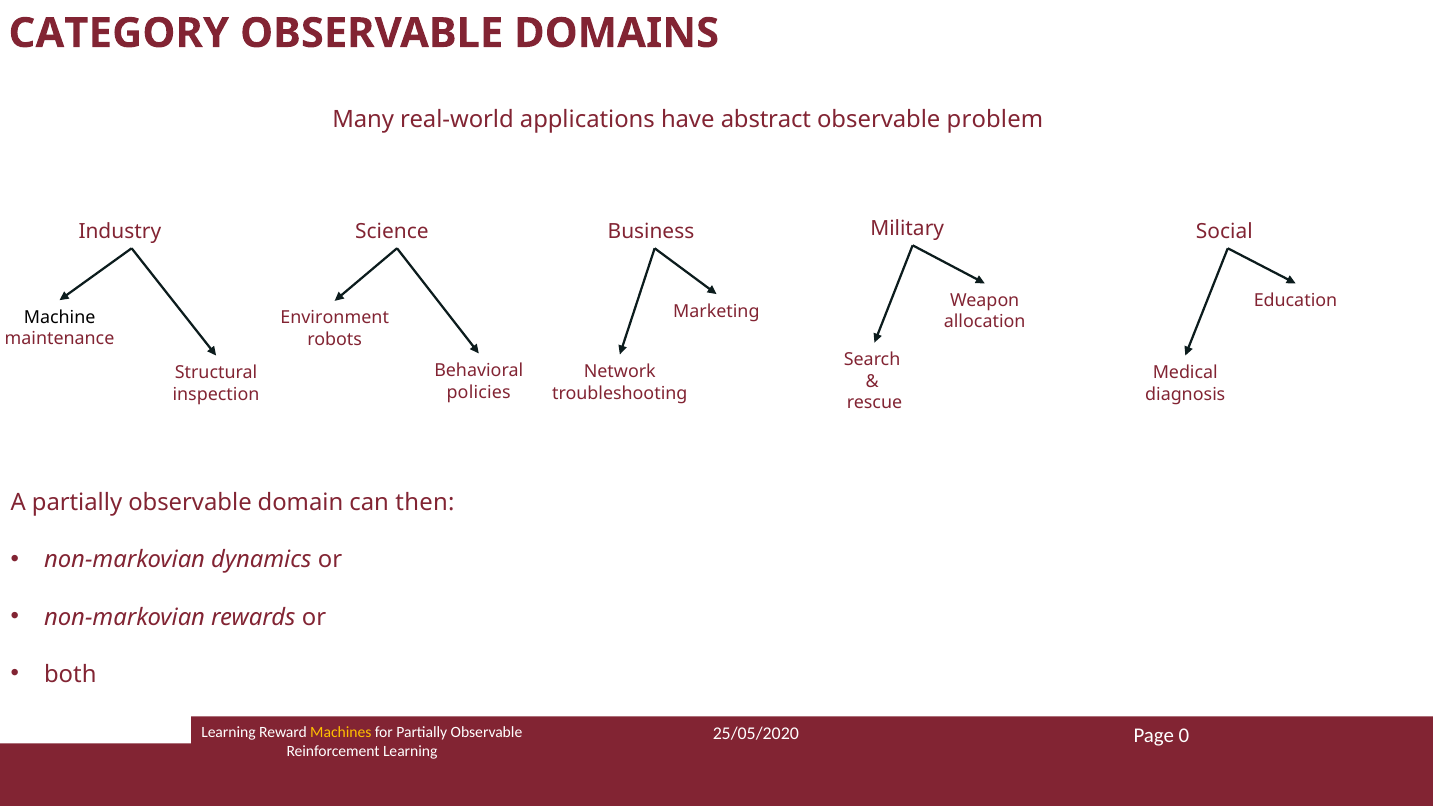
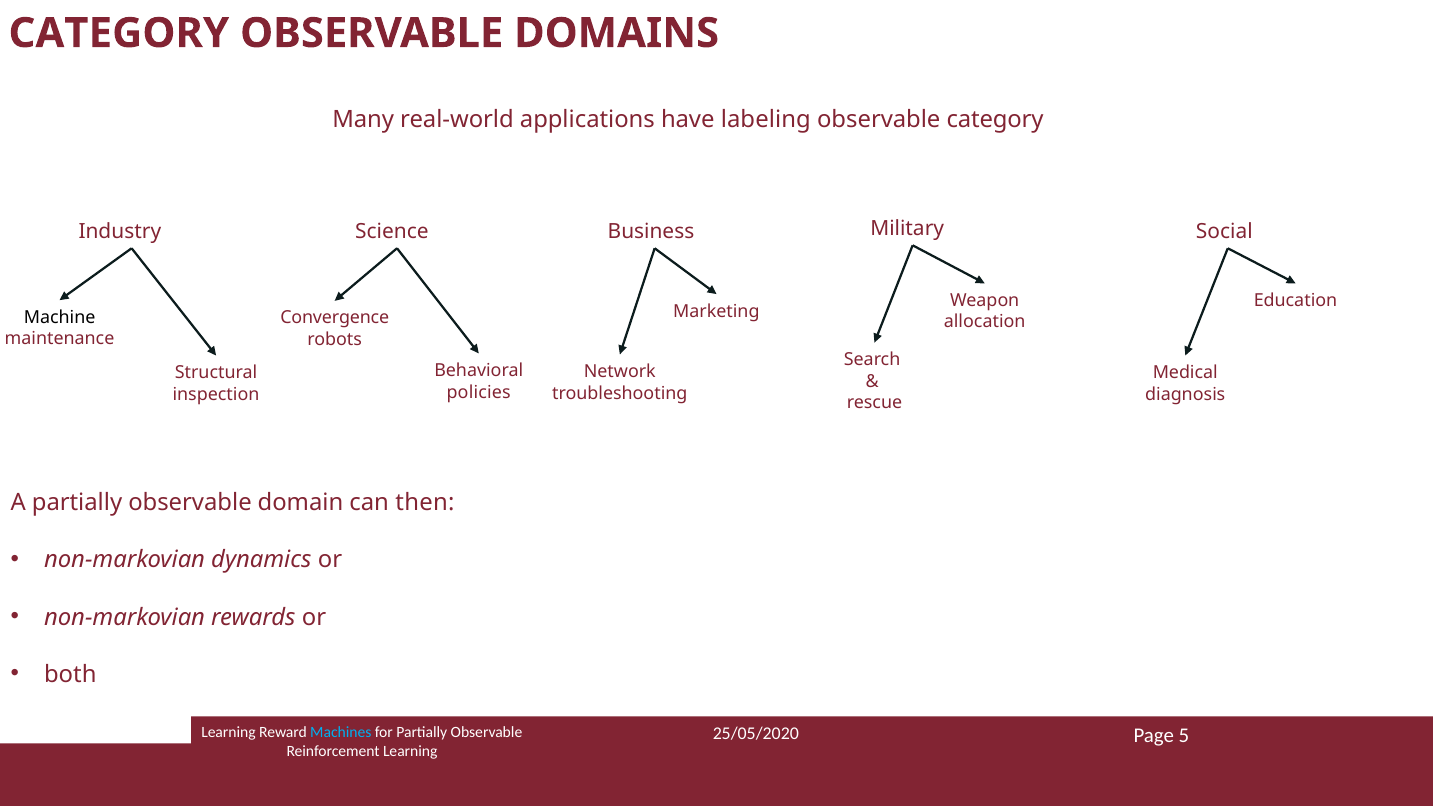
abstract: abstract -> labeling
observable problem: problem -> category
Environment: Environment -> Convergence
Machines colour: yellow -> light blue
0: 0 -> 5
